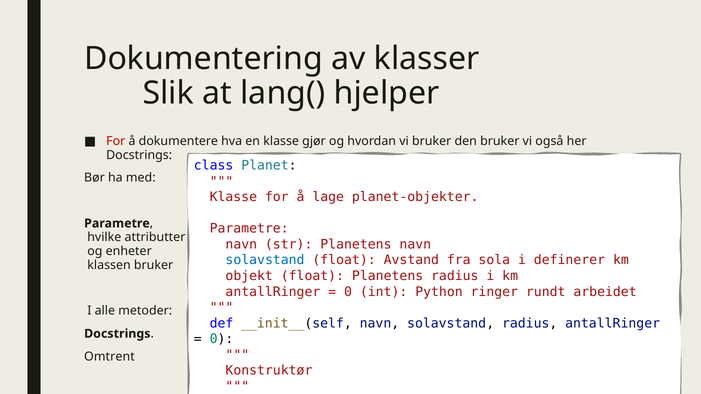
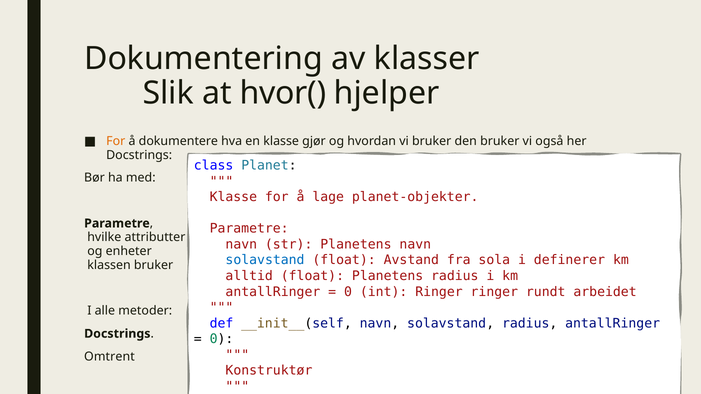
lang(: lang( -> hvor(
For at (116, 141) colour: red -> orange
objekt: objekt -> alltid
int Python: Python -> Ringer
